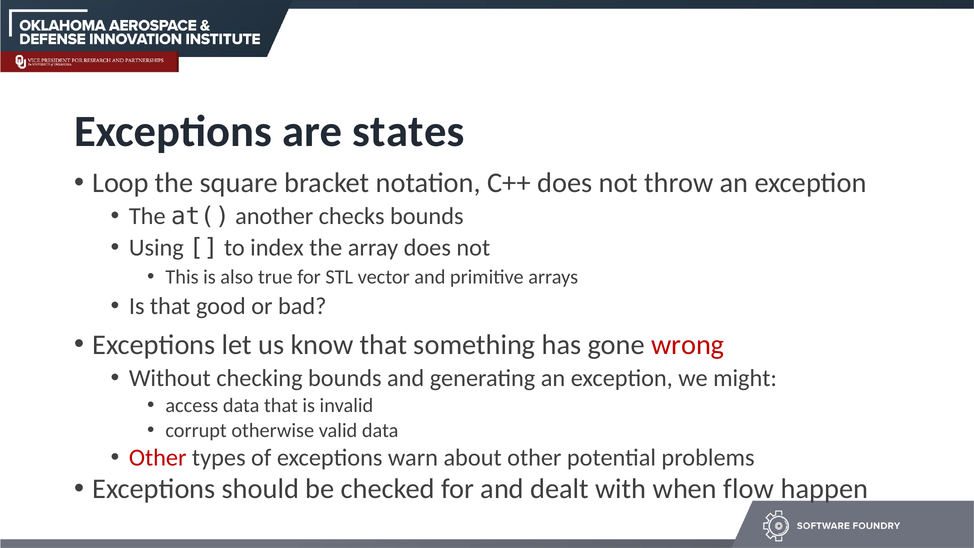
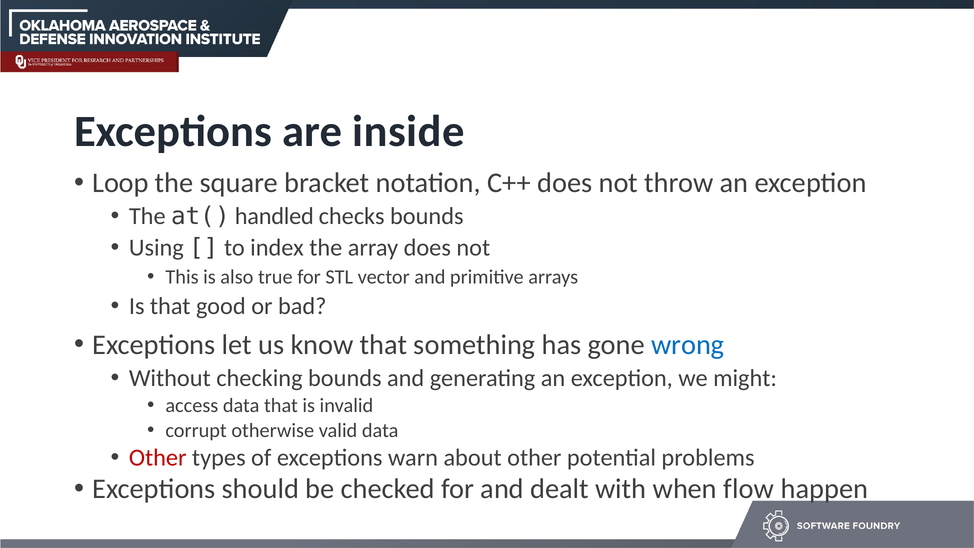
states: states -> inside
another: another -> handled
wrong colour: red -> blue
